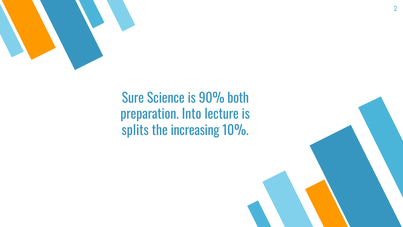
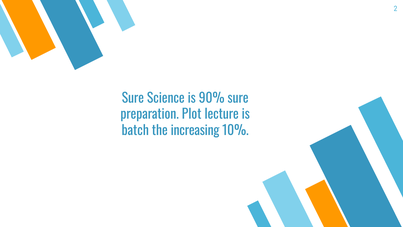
90% both: both -> sure
Into: Into -> Plot
splits: splits -> batch
